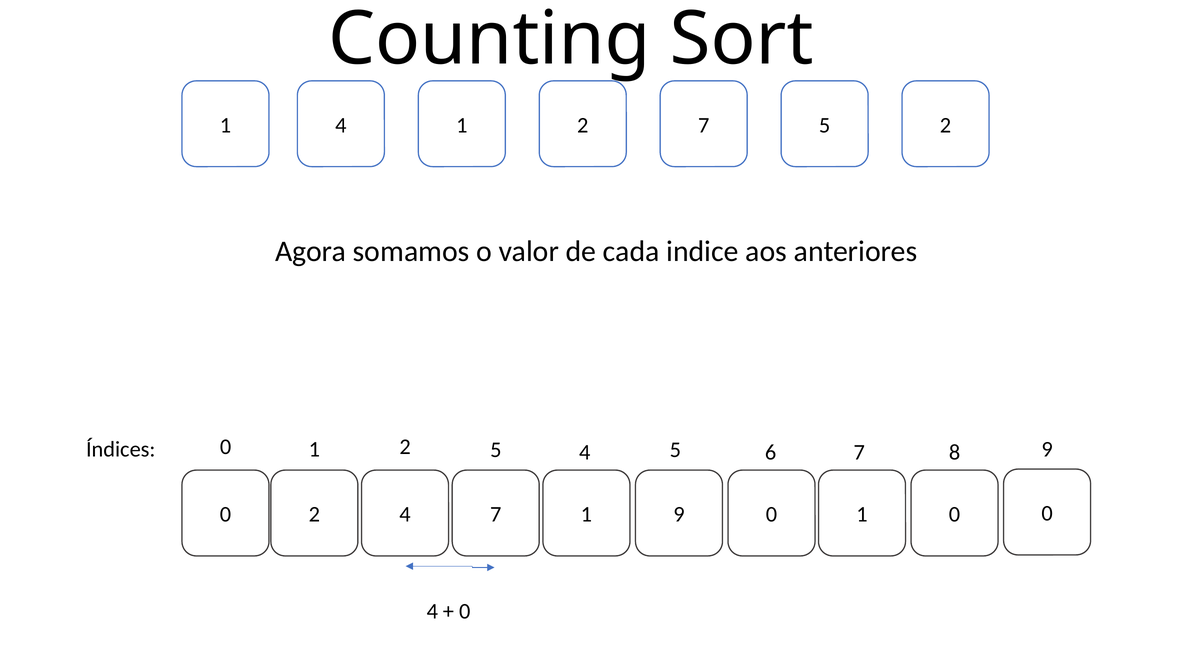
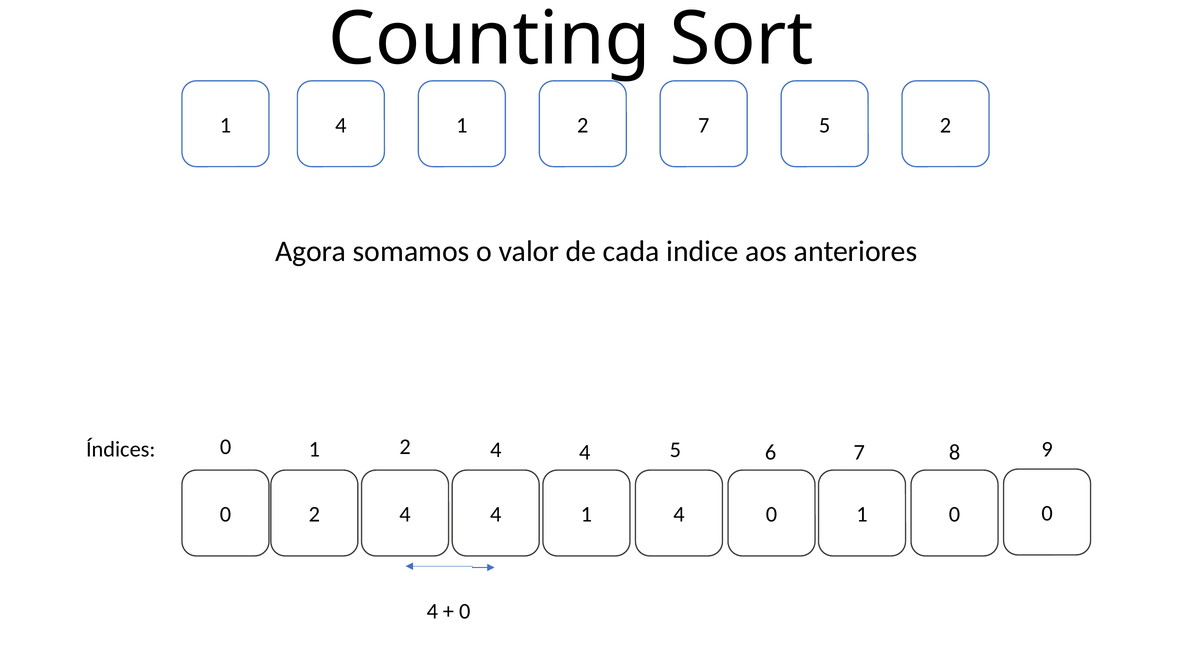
1 2 5: 5 -> 4
0 2 4 7: 7 -> 4
9 at (679, 515): 9 -> 4
